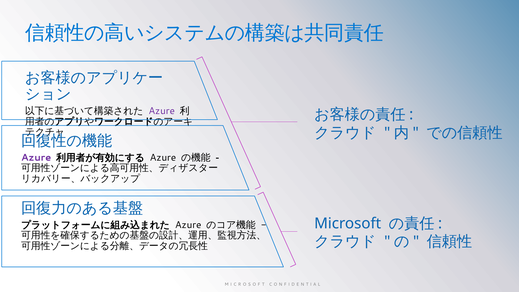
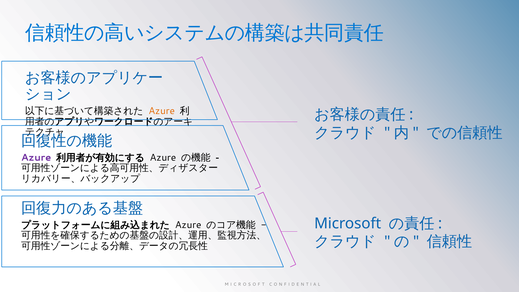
Azure at (162, 111) colour: purple -> orange
